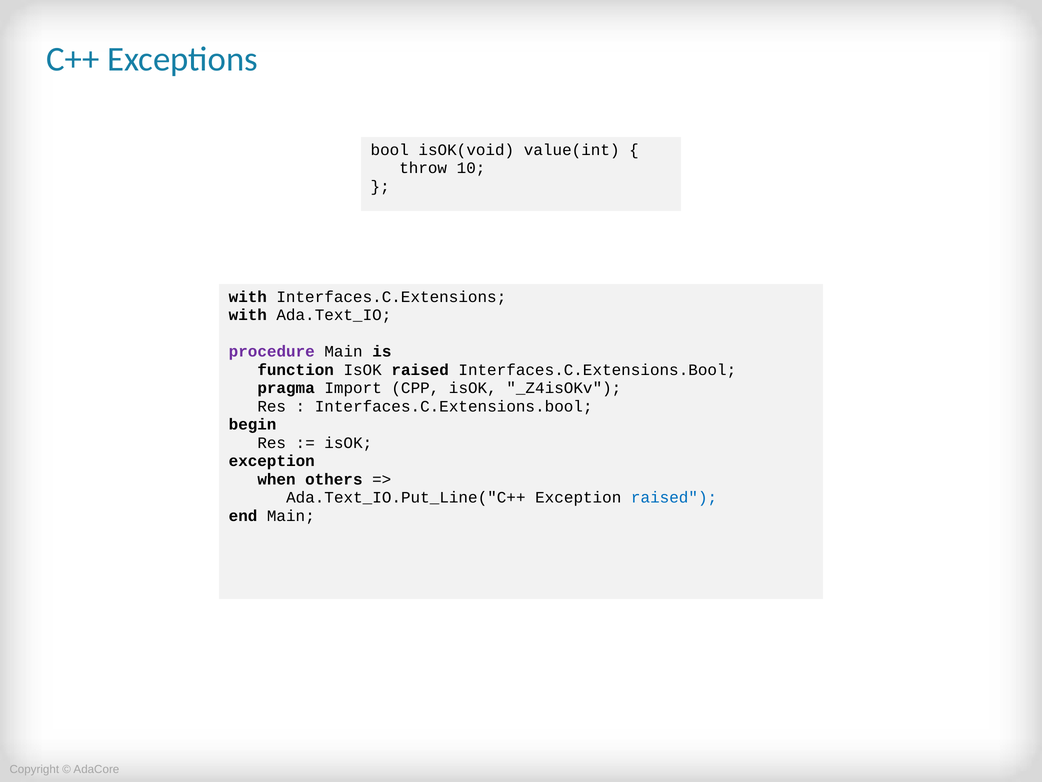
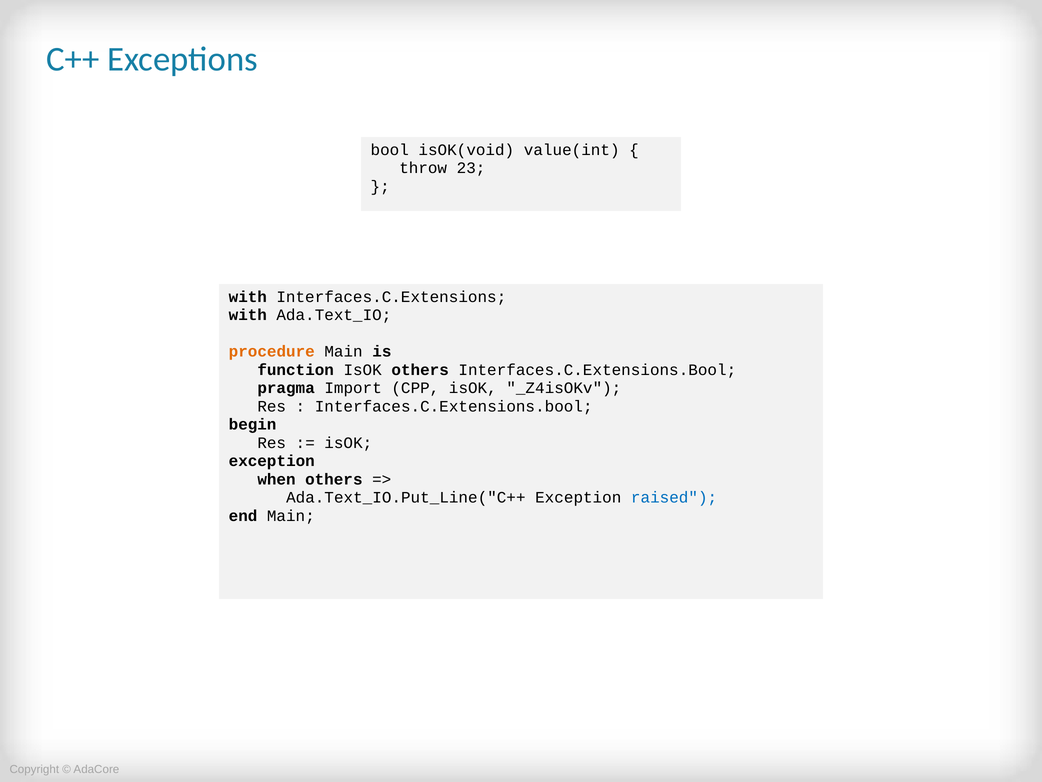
10: 10 -> 23
procedure colour: purple -> orange
IsOK raised: raised -> others
